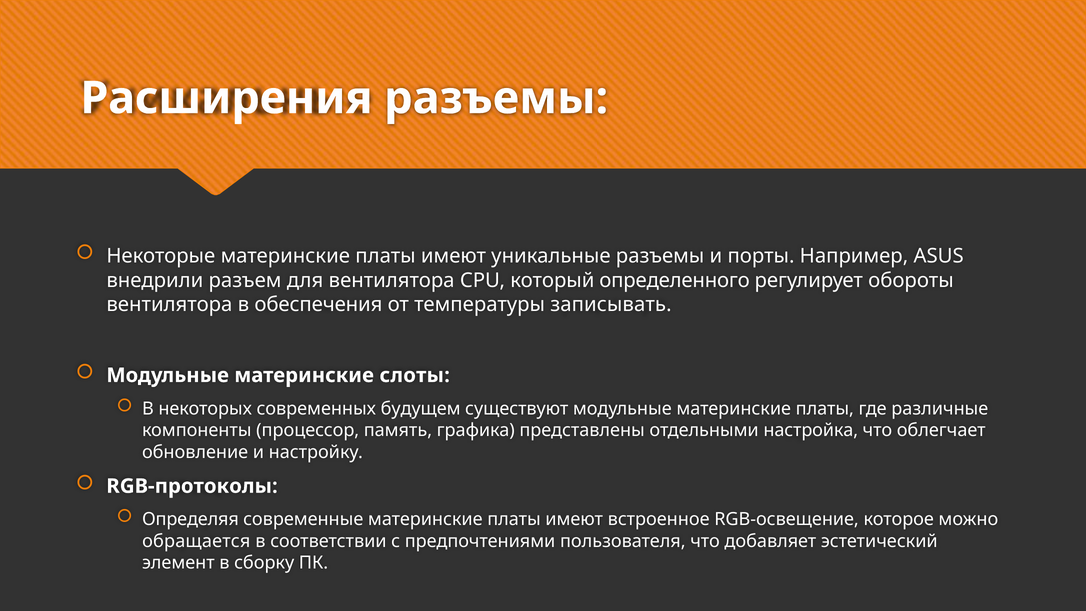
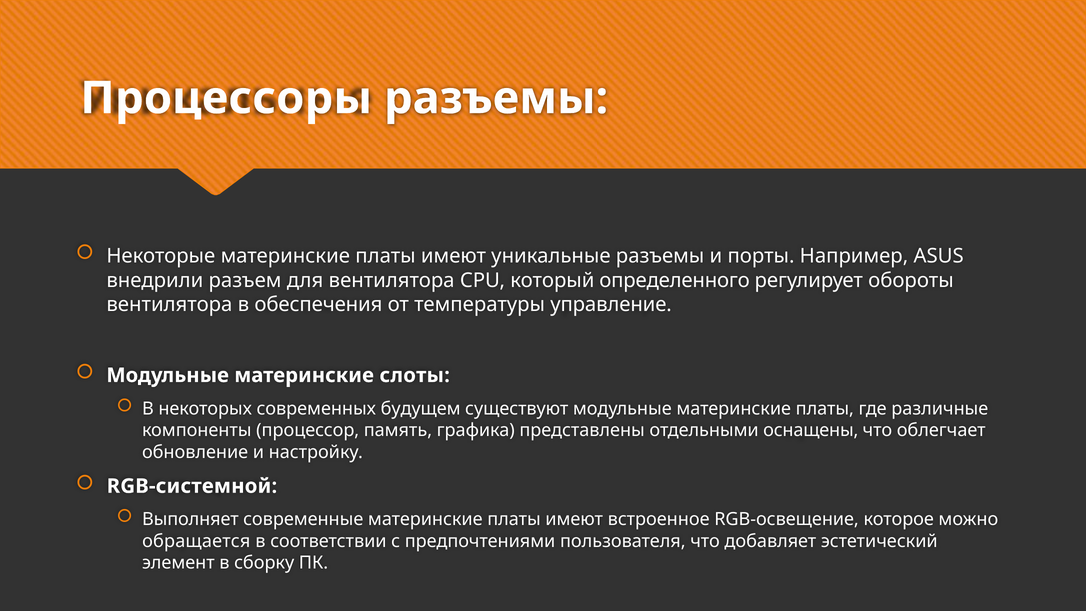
Расширения: Расширения -> Процессоры
записывать: записывать -> управление
настройка: настройка -> оснащены
RGB-протоколы: RGB-протоколы -> RGB-системной
Определяя: Определяя -> Выполняет
